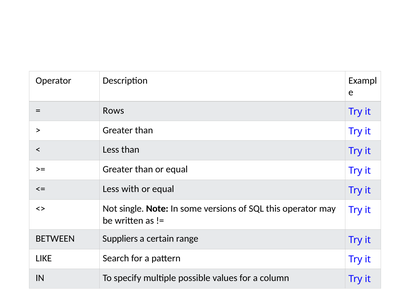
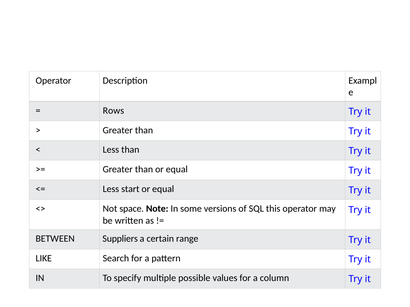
with: with -> start
single: single -> space
